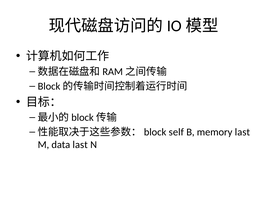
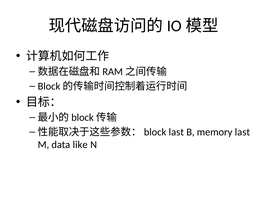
self at (176, 132): self -> last
data last: last -> like
